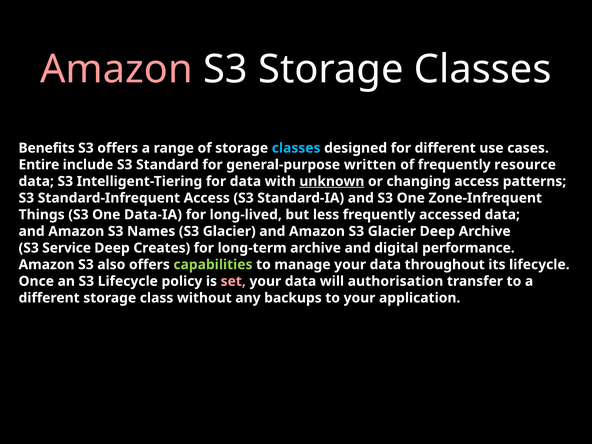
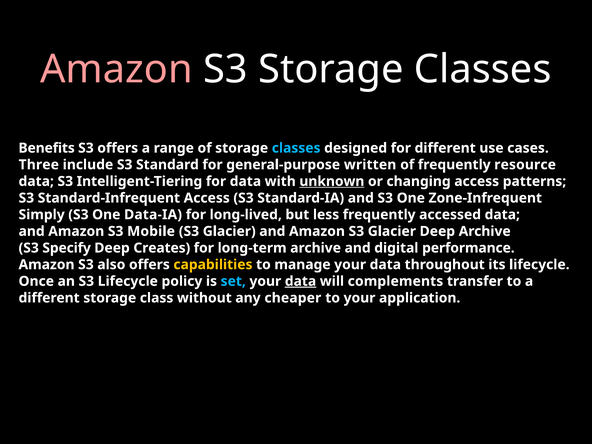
Entire: Entire -> Three
Things: Things -> Simply
Names: Names -> Mobile
Service: Service -> Specify
capabilities colour: light green -> yellow
set colour: pink -> light blue
data at (301, 281) underline: none -> present
authorisation: authorisation -> complements
backups: backups -> cheaper
